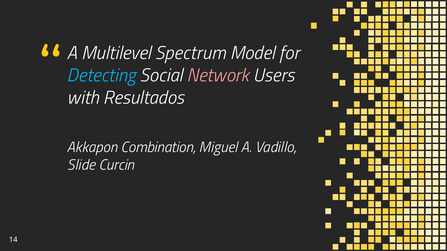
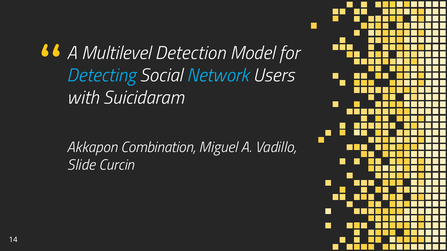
Spectrum: Spectrum -> Detection
Network colour: pink -> light blue
Resultados: Resultados -> Suicidaram
